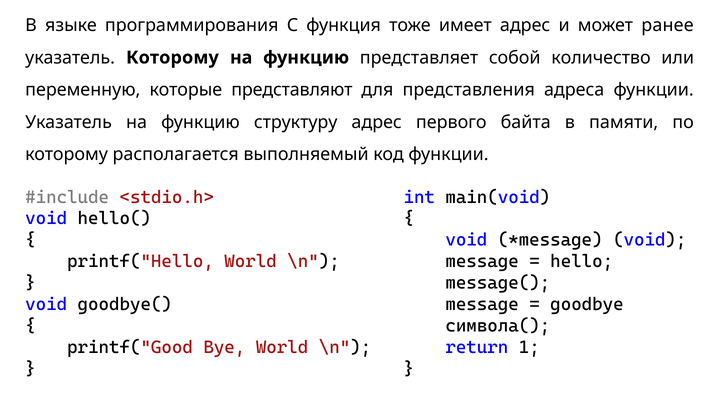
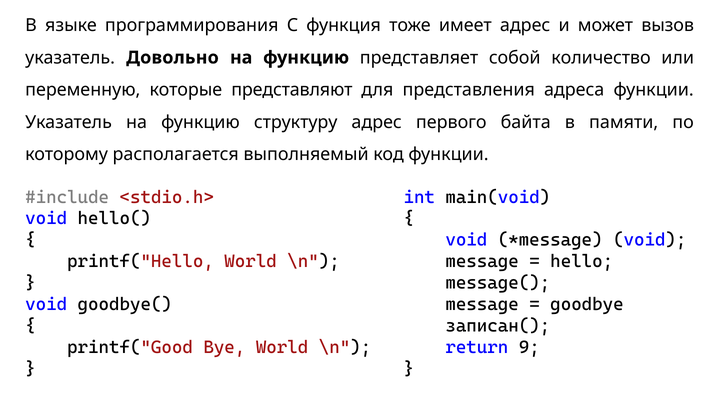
ранее: ранее -> вызов
указатель Которому: Которому -> Довольно
символа(: символа( -> записан(
1: 1 -> 9
